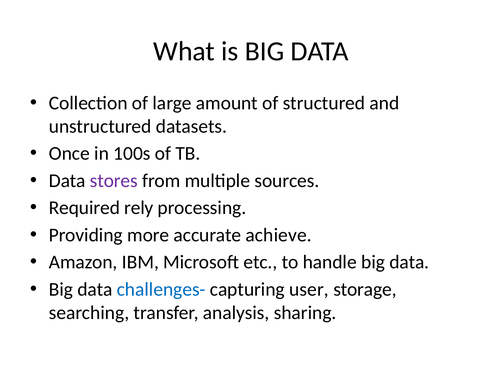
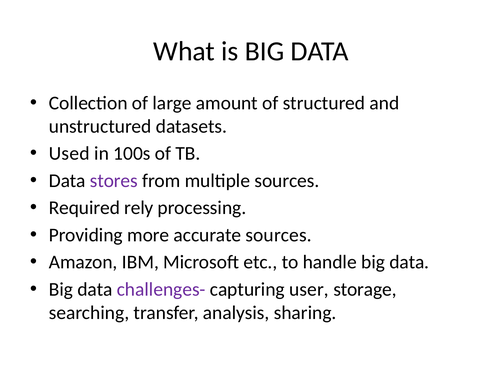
Once: Once -> Used
accurate achieve: achieve -> sources
challenges- colour: blue -> purple
